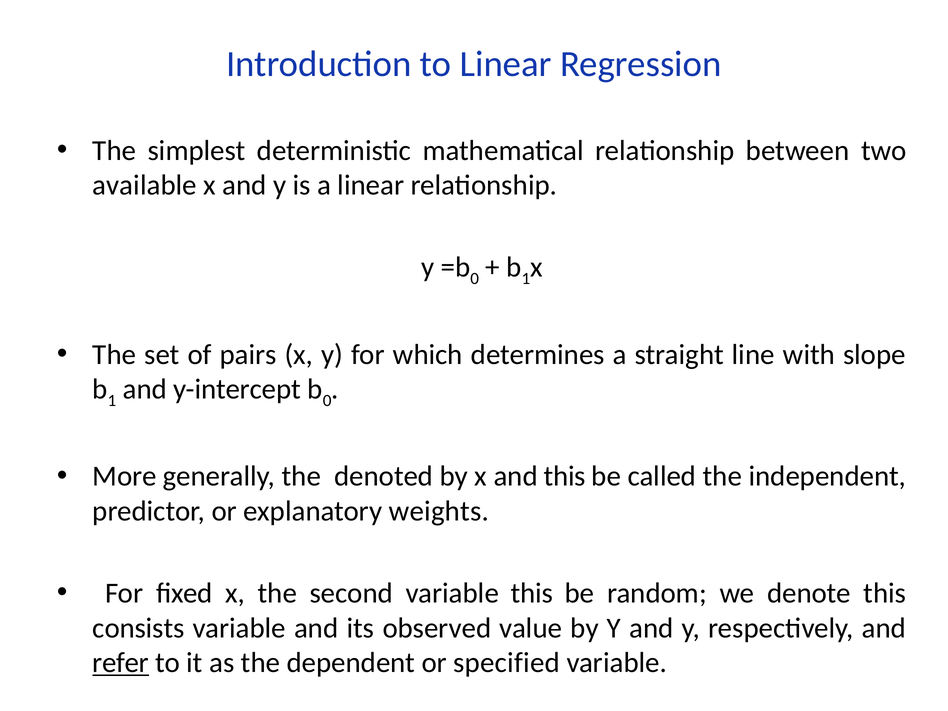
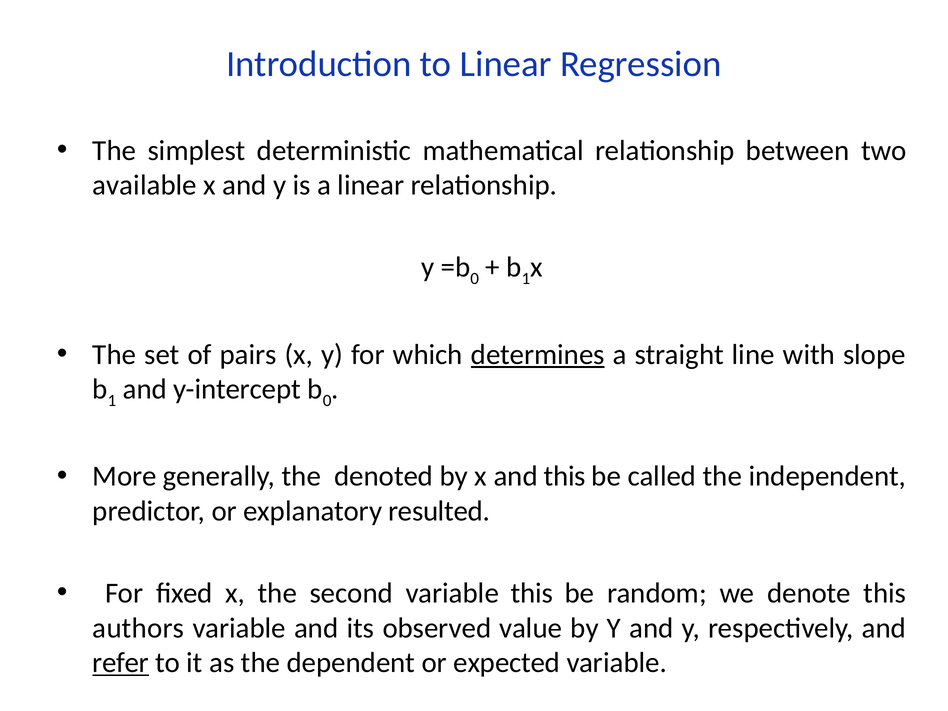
determines underline: none -> present
weights: weights -> resulted
consists: consists -> authors
specified: specified -> expected
